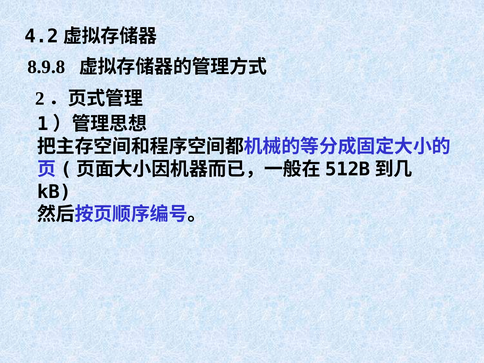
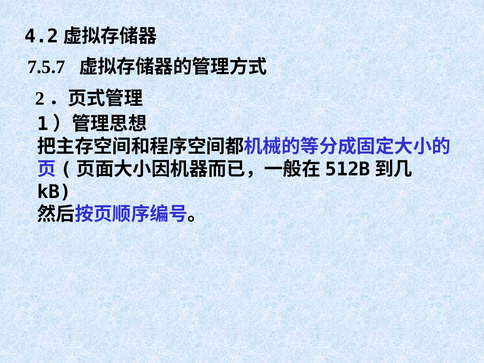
8.9.8: 8.9.8 -> 7.5.7
